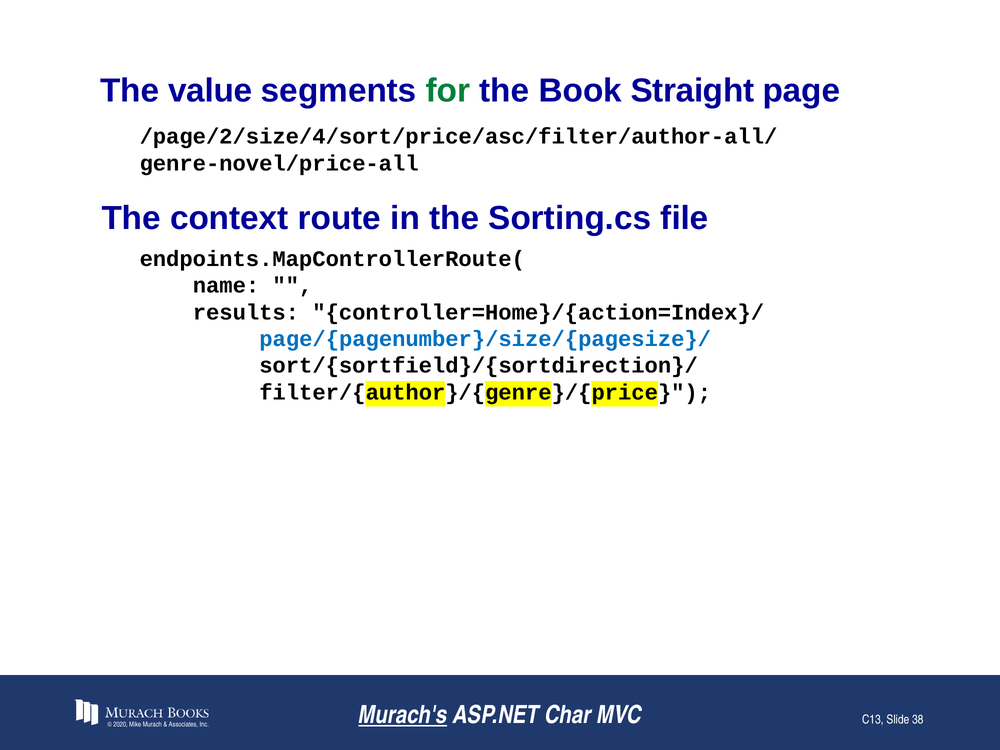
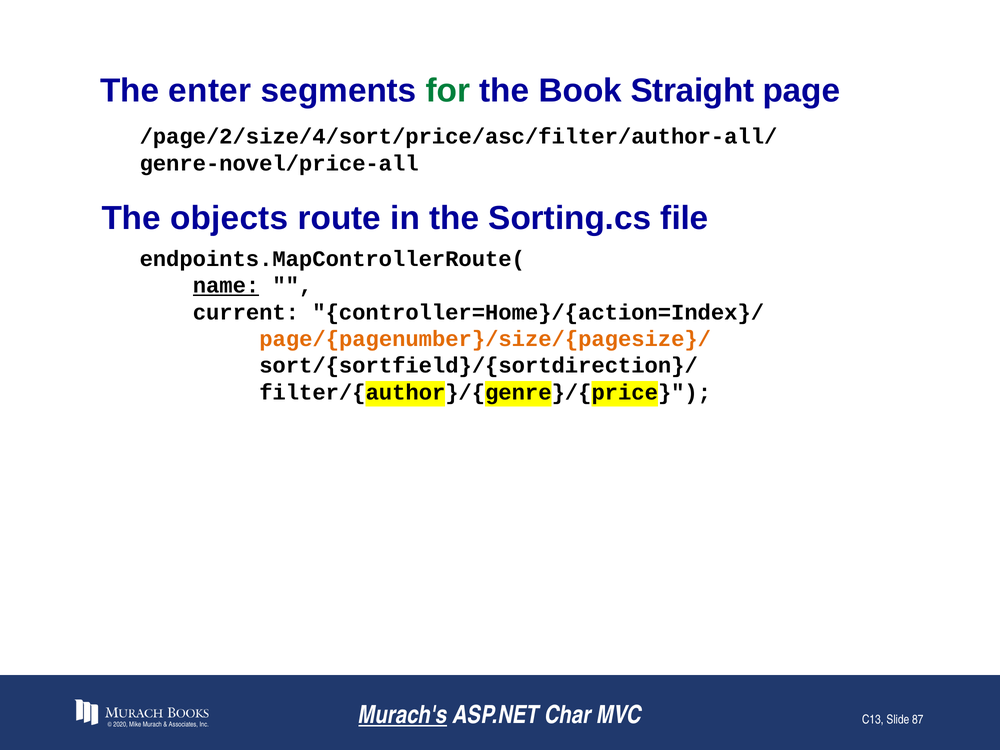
value: value -> enter
context: context -> objects
name underline: none -> present
results: results -> current
page/{pagenumber}/size/{pagesize}/ colour: blue -> orange
38: 38 -> 87
